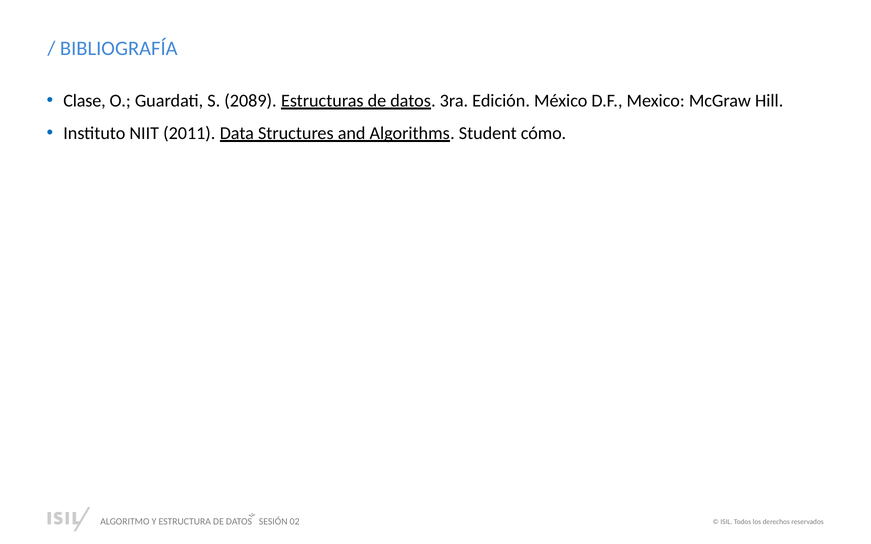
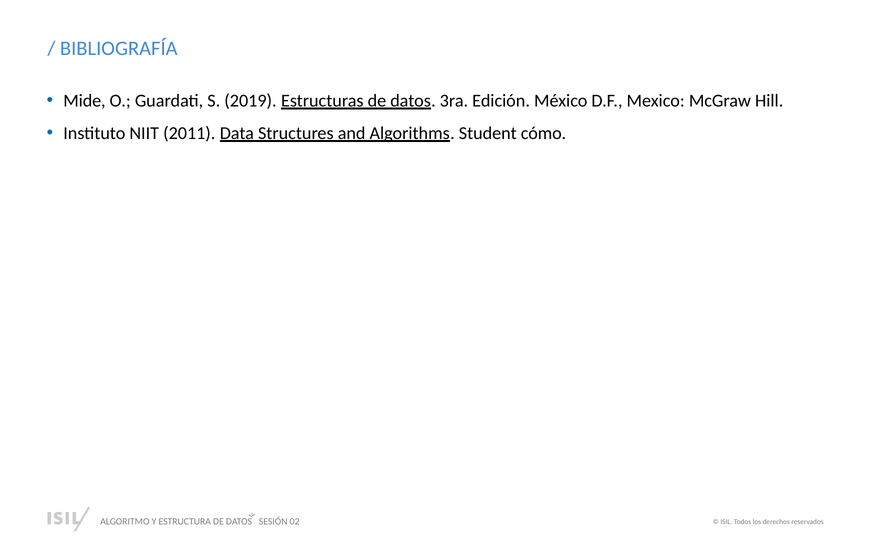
Clase: Clase -> Mide
2089: 2089 -> 2019
